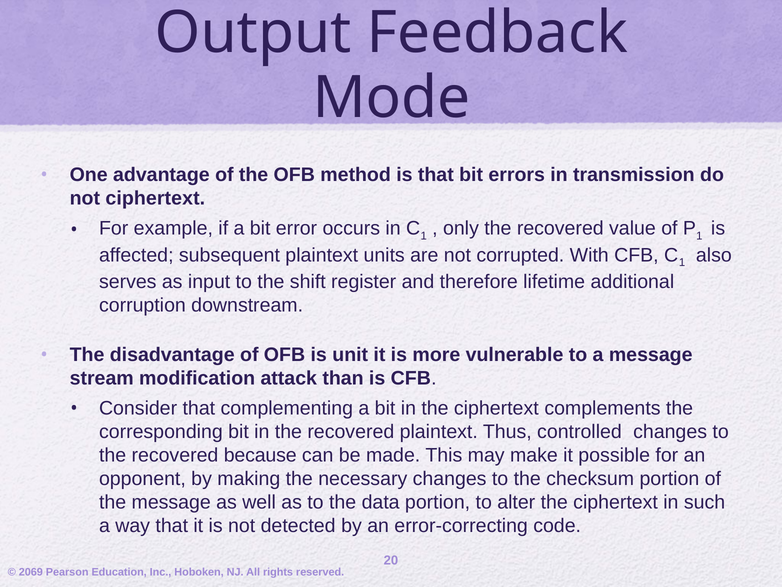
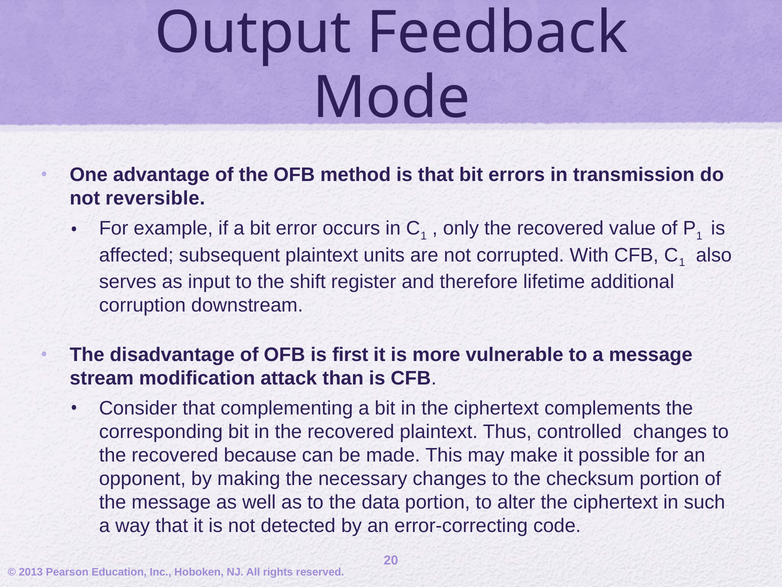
not ciphertext: ciphertext -> reversible
unit: unit -> first
2069: 2069 -> 2013
